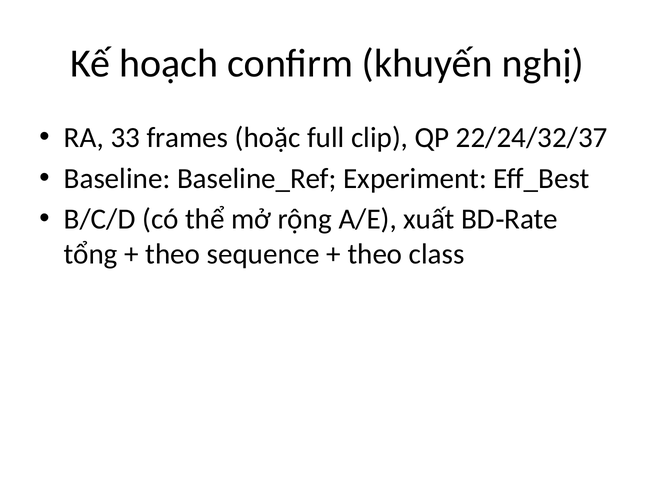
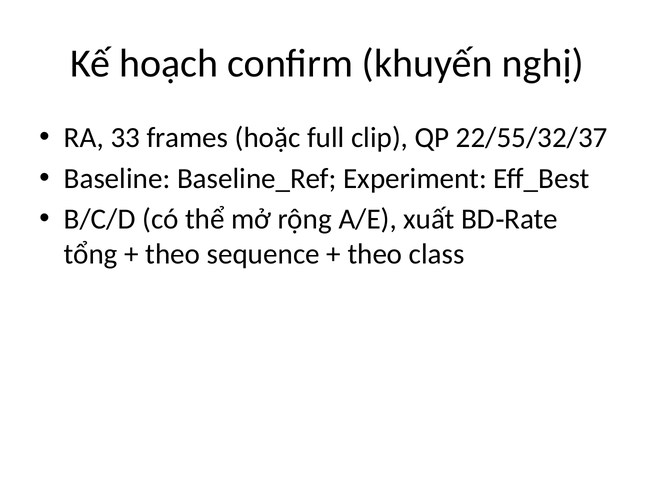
22/24/32/37: 22/24/32/37 -> 22/55/32/37
